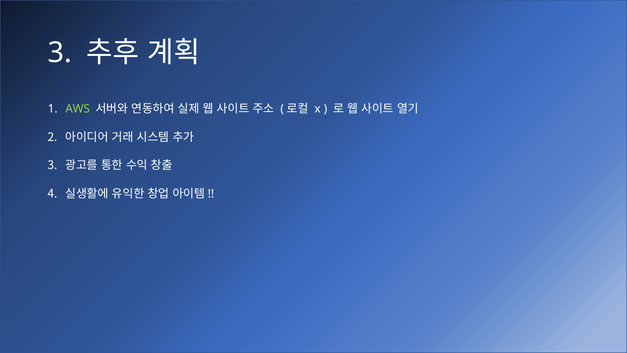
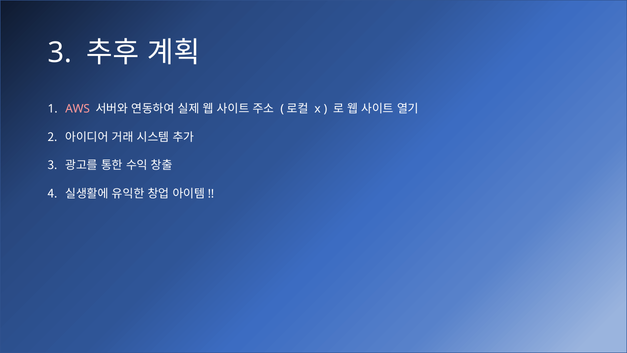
AWS colour: light green -> pink
